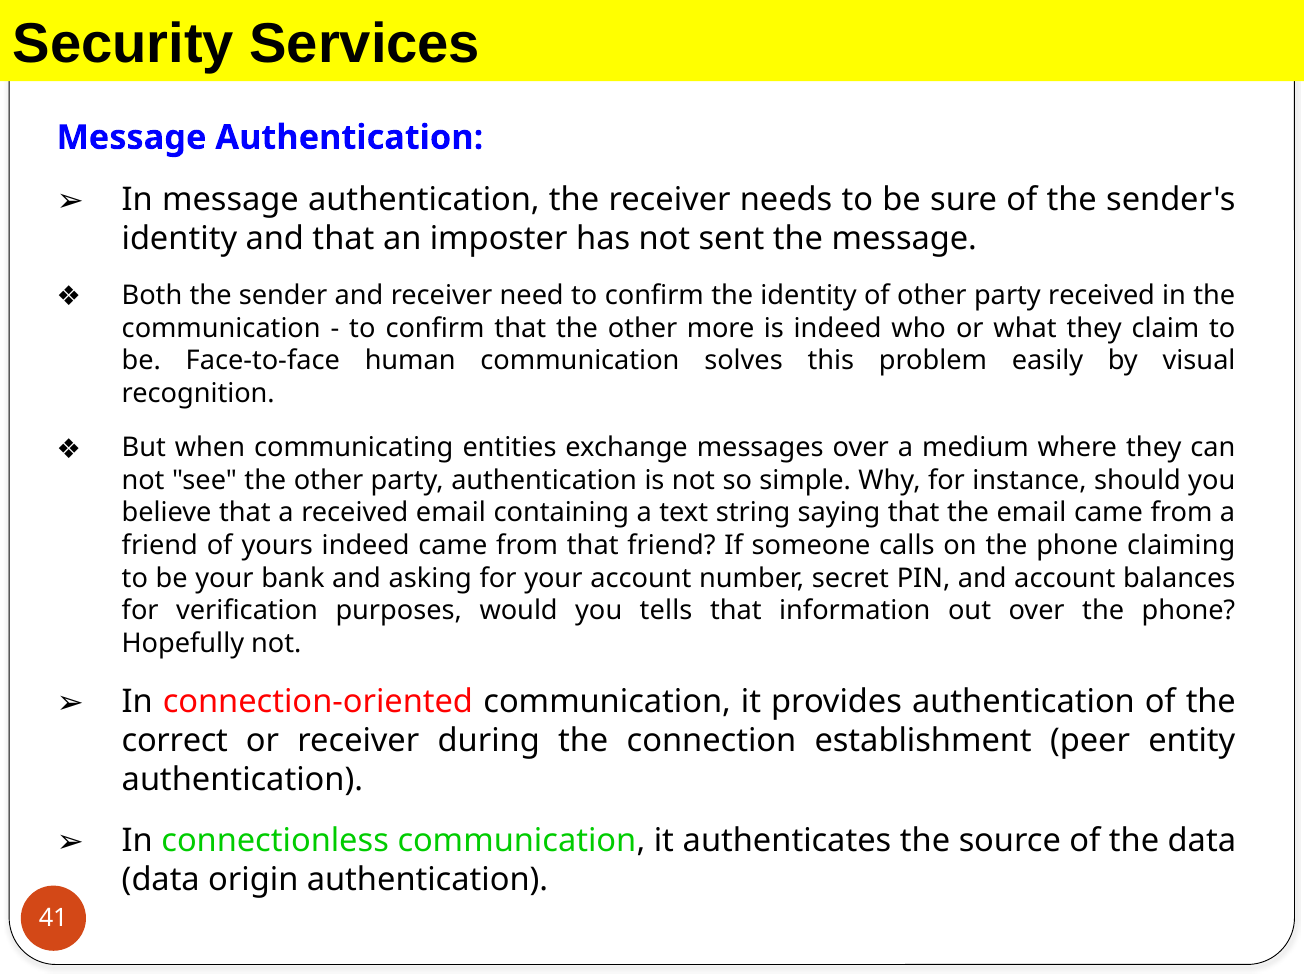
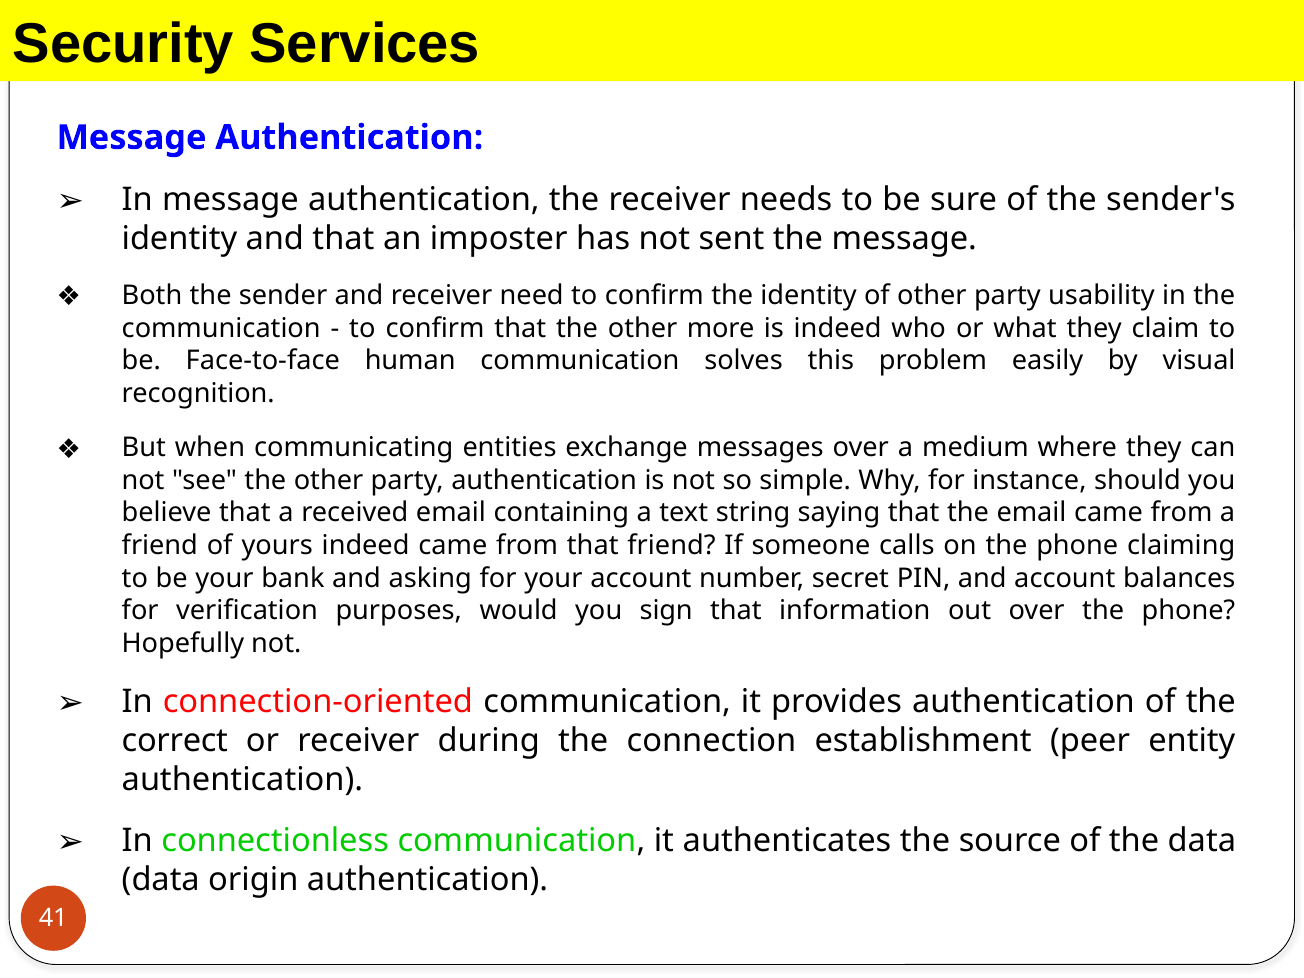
party received: received -> usability
tells: tells -> sign
